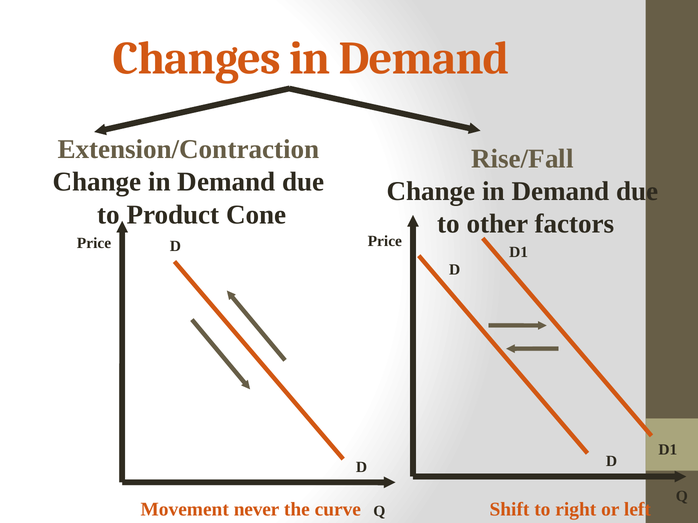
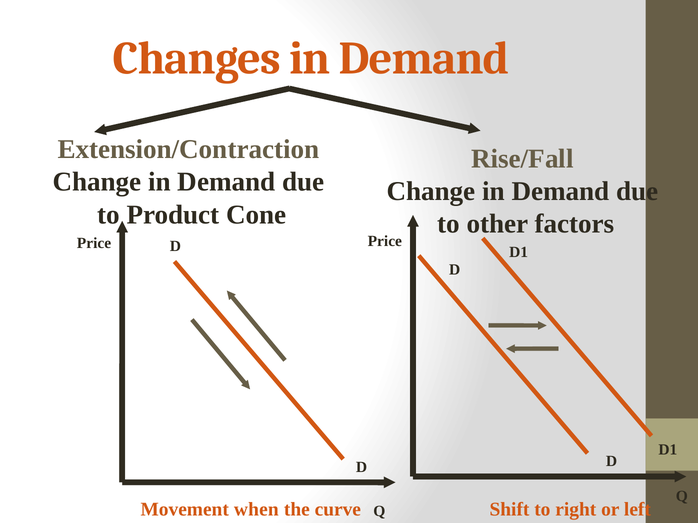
never: never -> when
